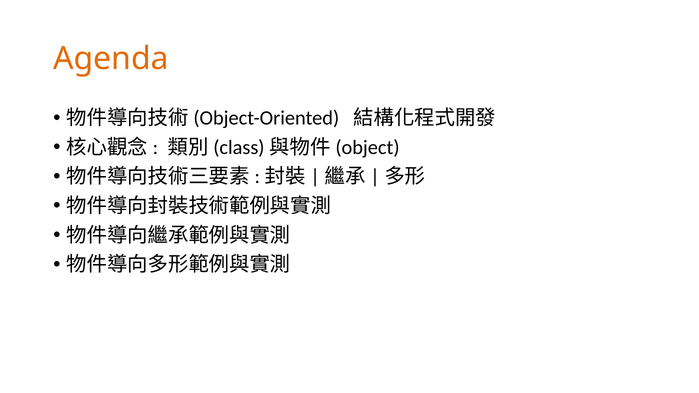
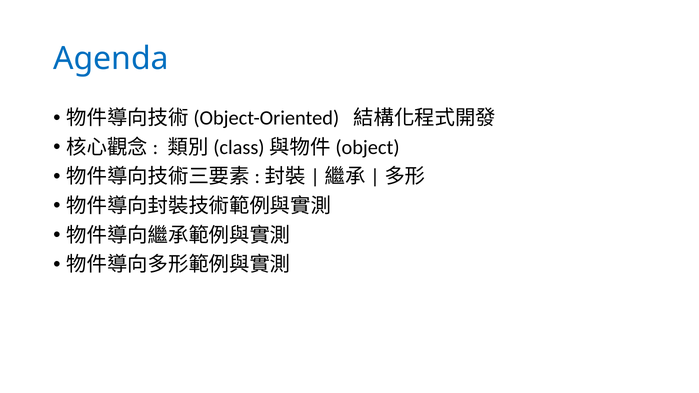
Agenda colour: orange -> blue
